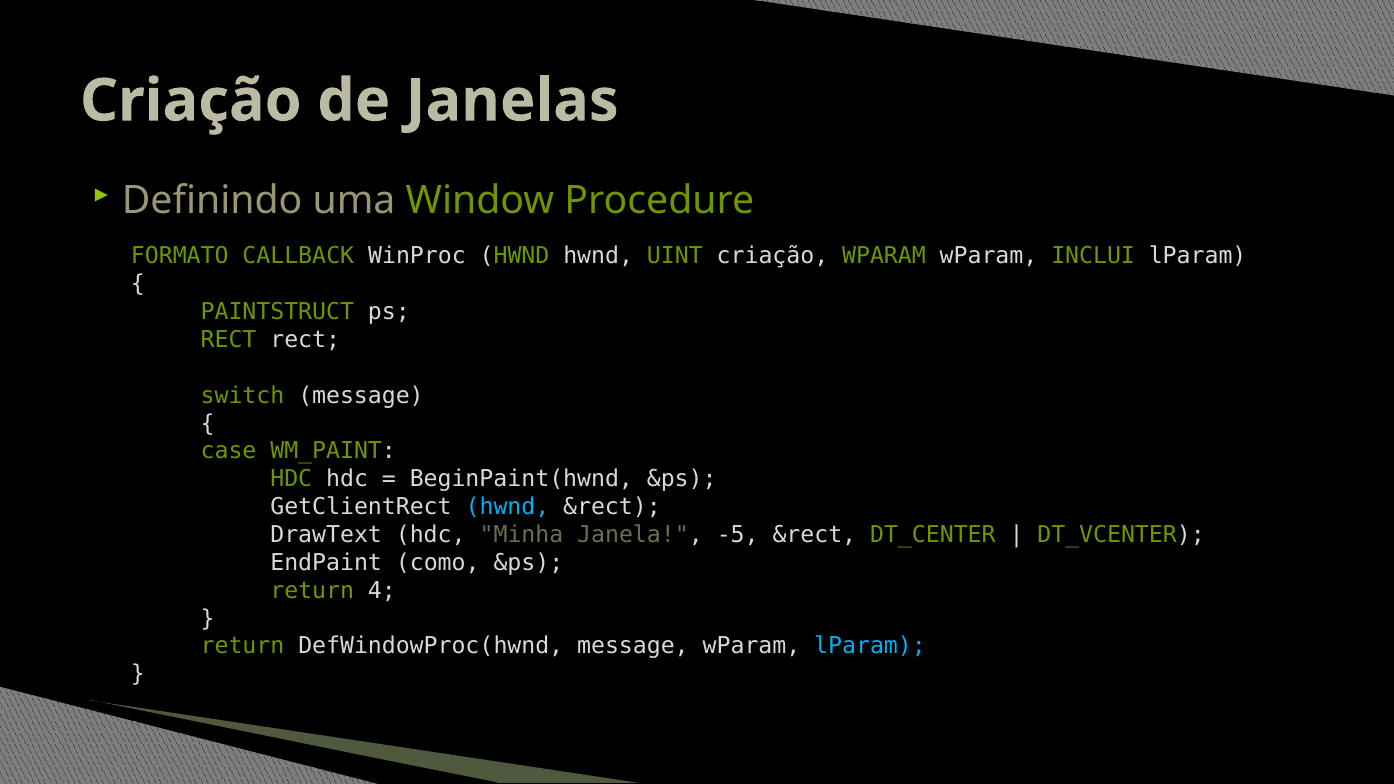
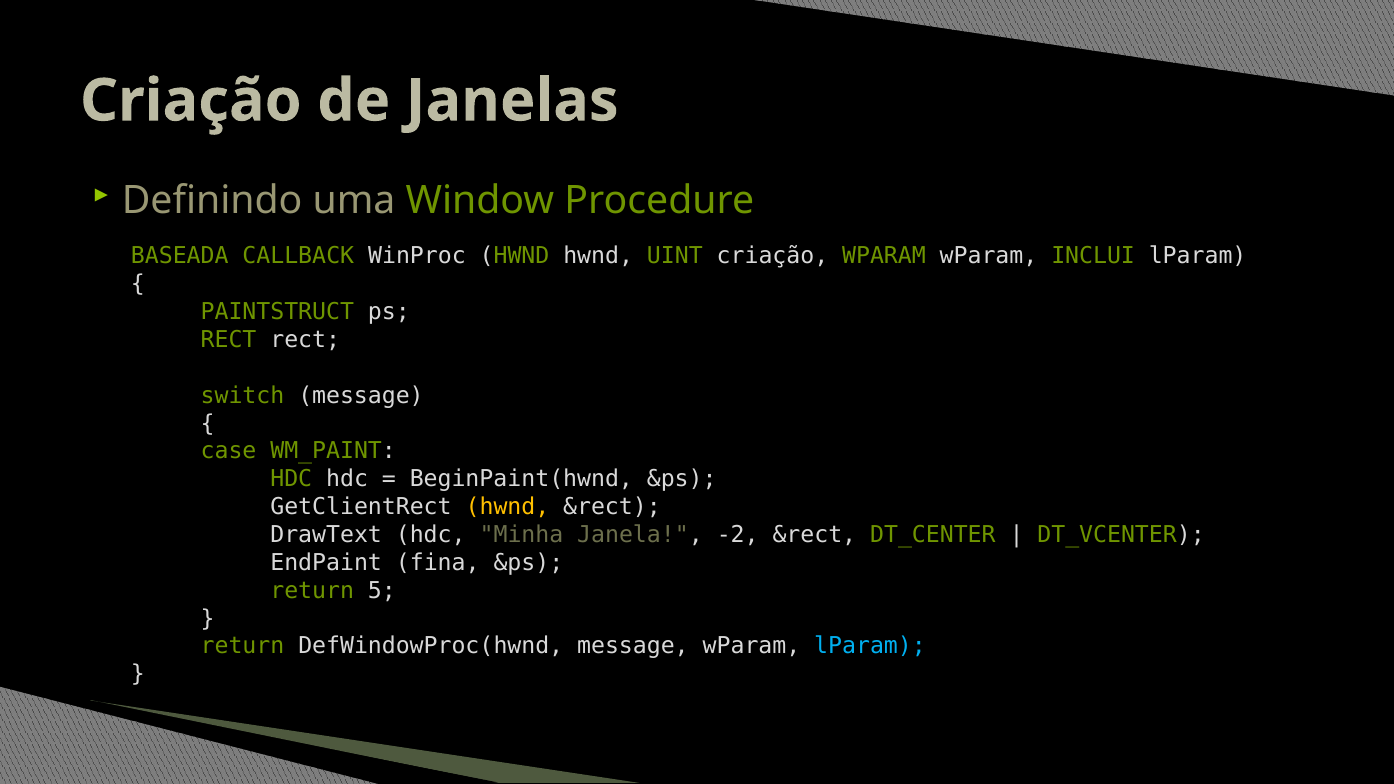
FORMATO: FORMATO -> BASEADA
hwnd at (508, 507) colour: light blue -> yellow
-5: -5 -> -2
como: como -> fina
4: 4 -> 5
